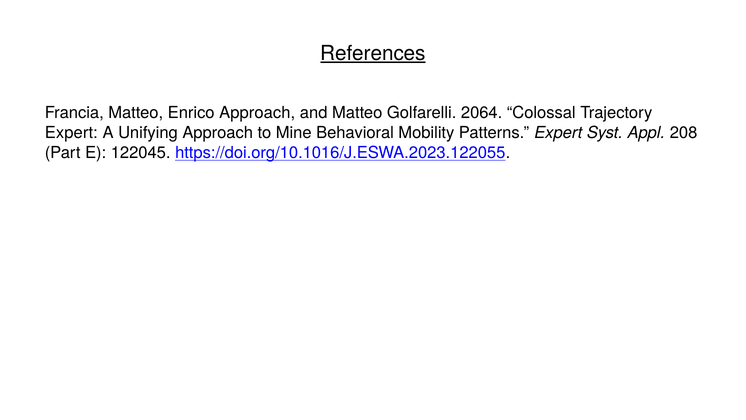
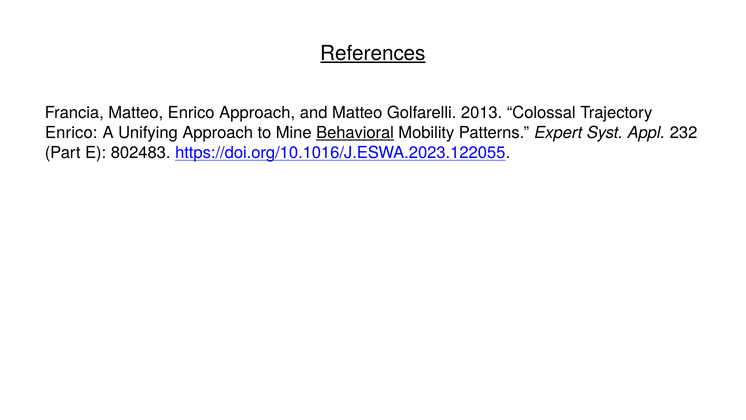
2064: 2064 -> 2013
Expert at (71, 133): Expert -> Enrico
Behavioral underline: none -> present
208: 208 -> 232
122045: 122045 -> 802483
